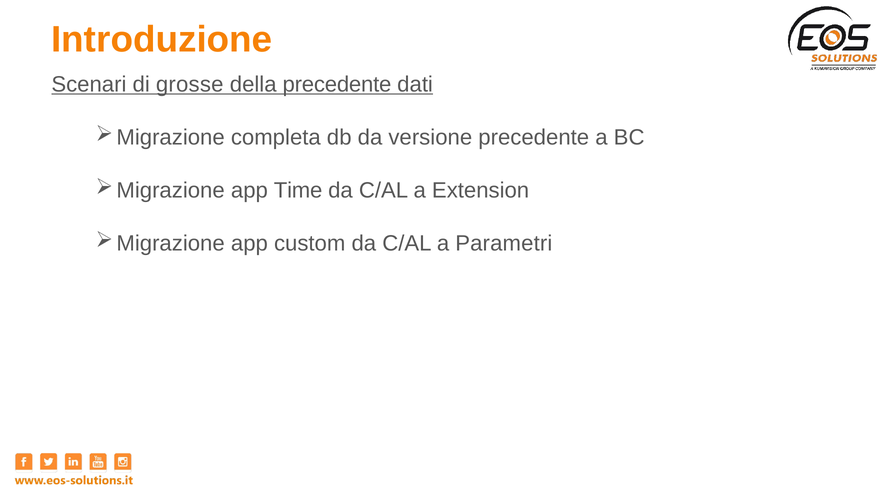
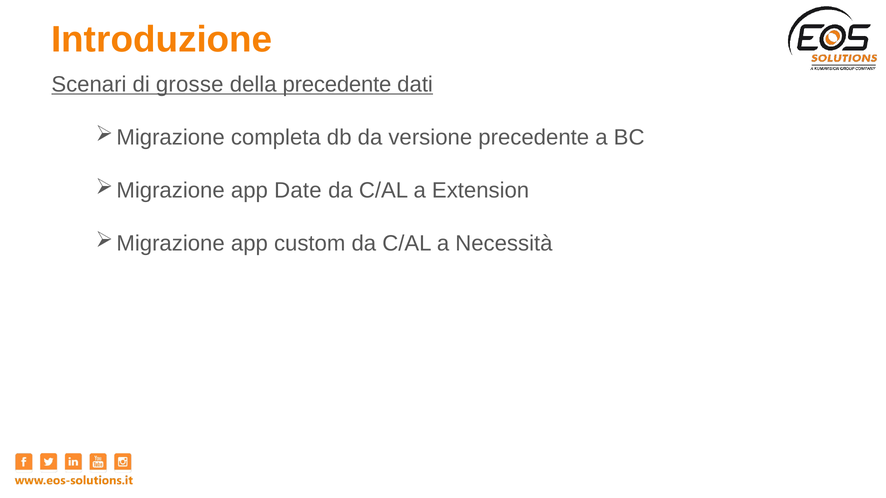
Time: Time -> Date
Parametri: Parametri -> Necessità
